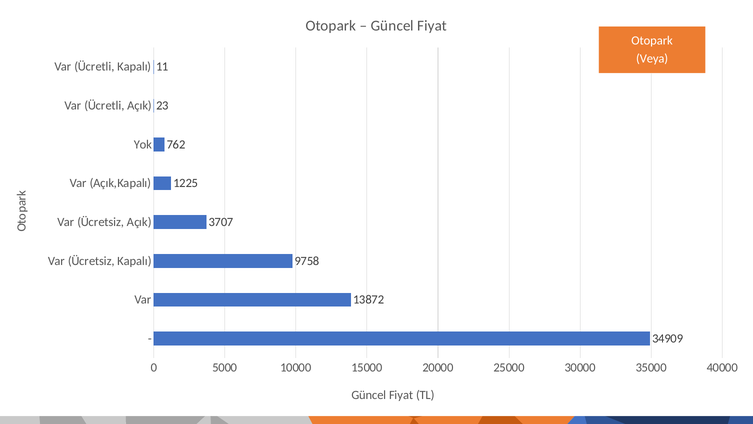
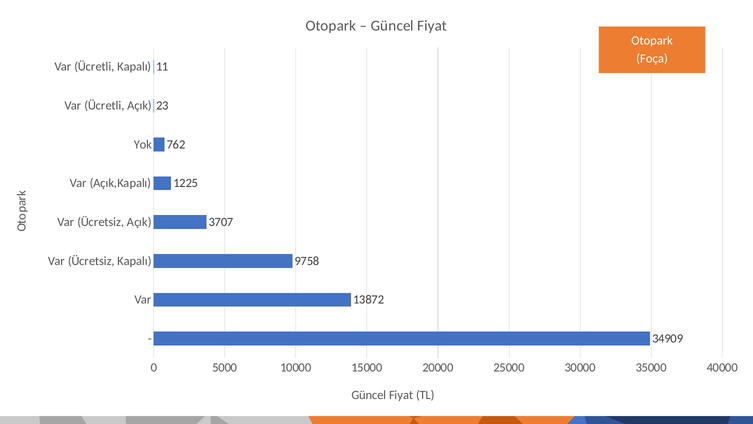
Veya: Veya -> Foça
